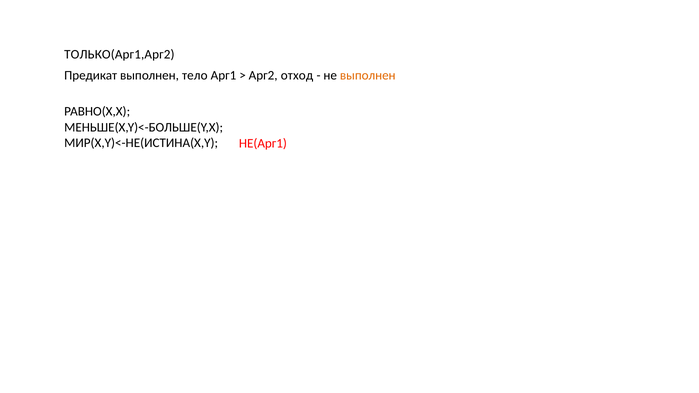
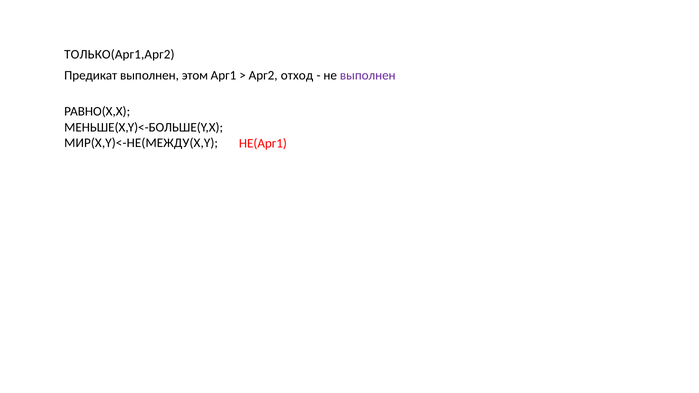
тело: тело -> этом
выполнен at (368, 75) colour: orange -> purple
МИР(X,Y)<-НЕ(ИСТИНА(X,Y: МИР(X,Y)<-НЕ(ИСТИНА(X,Y -> МИР(X,Y)<-НЕ(МЕЖДУ(X,Y
